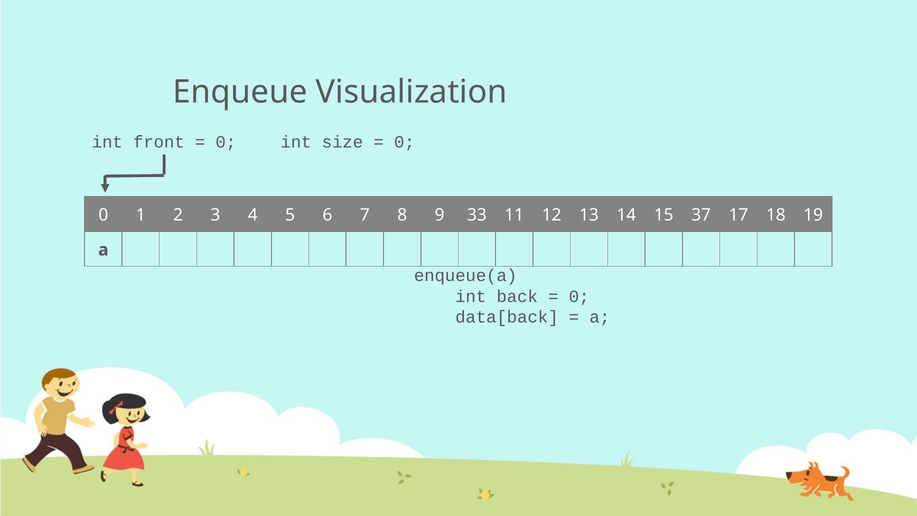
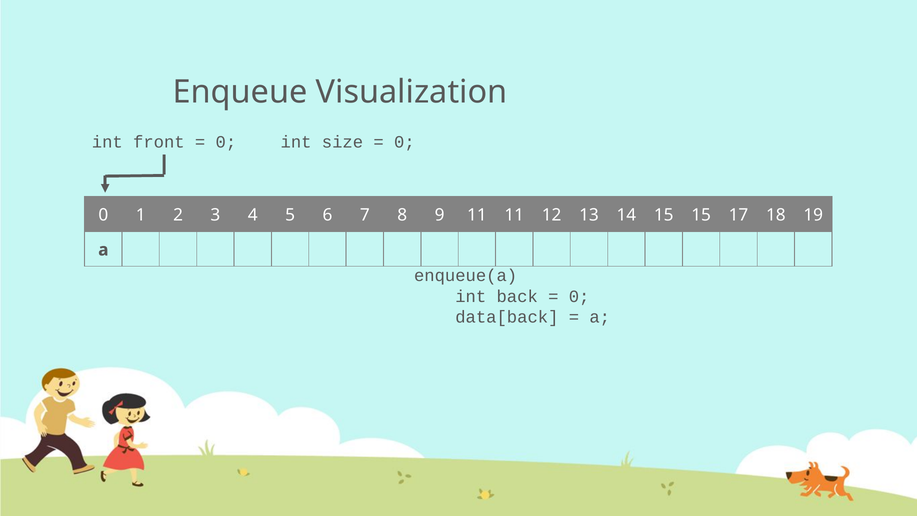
9 33: 33 -> 11
15 37: 37 -> 15
